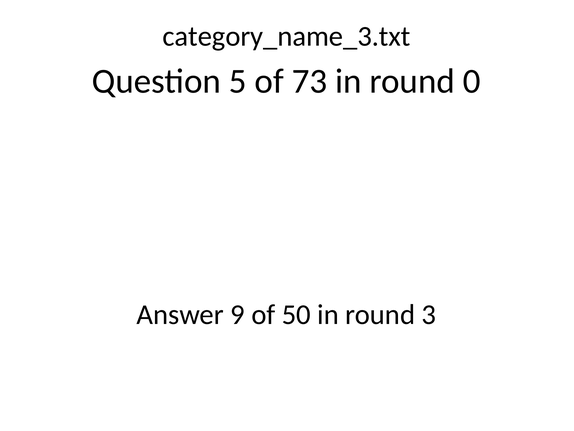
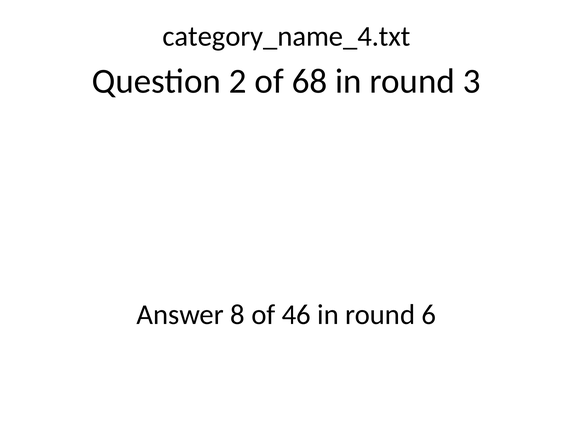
category_name_3.txt: category_name_3.txt -> category_name_4.txt
5: 5 -> 2
73: 73 -> 68
0: 0 -> 3
9: 9 -> 8
50: 50 -> 46
3: 3 -> 6
